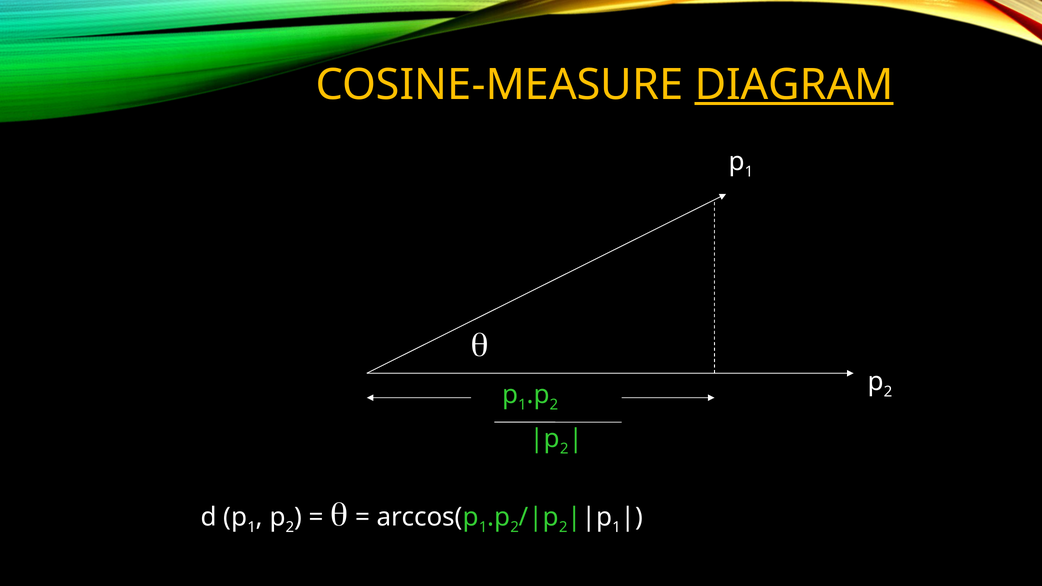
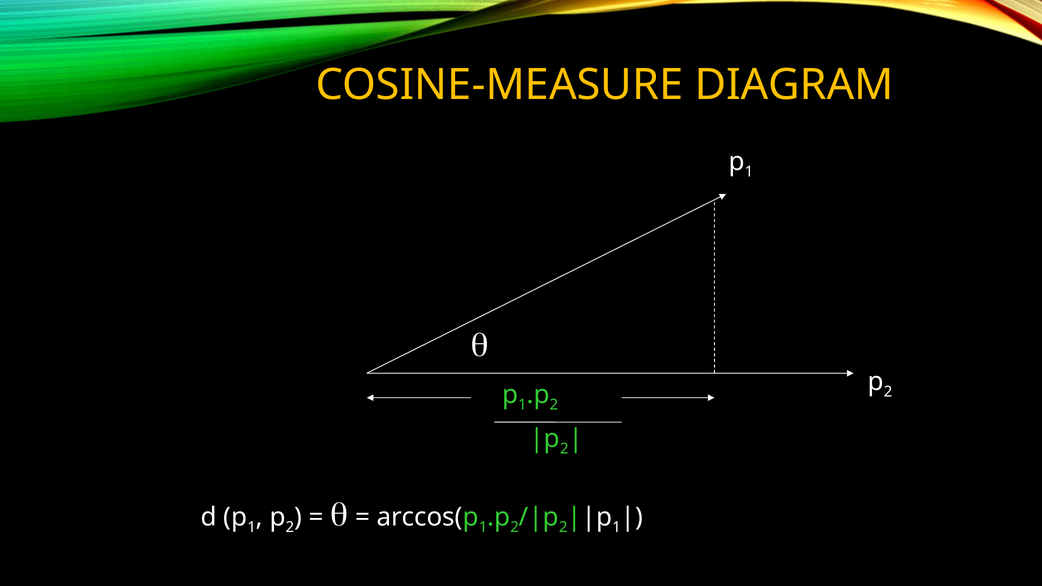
DIAGRAM underline: present -> none
